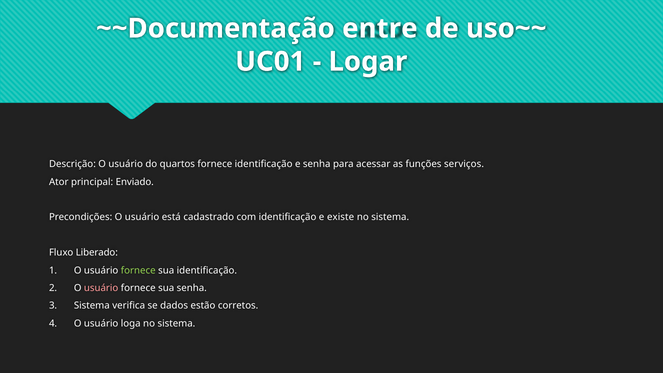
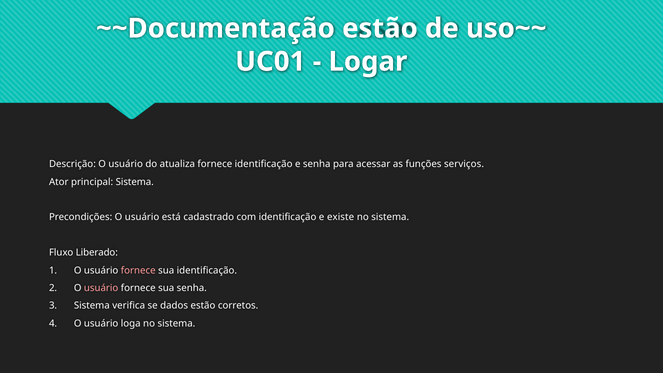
~~Documentação entre: entre -> estão
quartos: quartos -> atualiza
principal Enviado: Enviado -> Sistema
fornece at (138, 270) colour: light green -> pink
